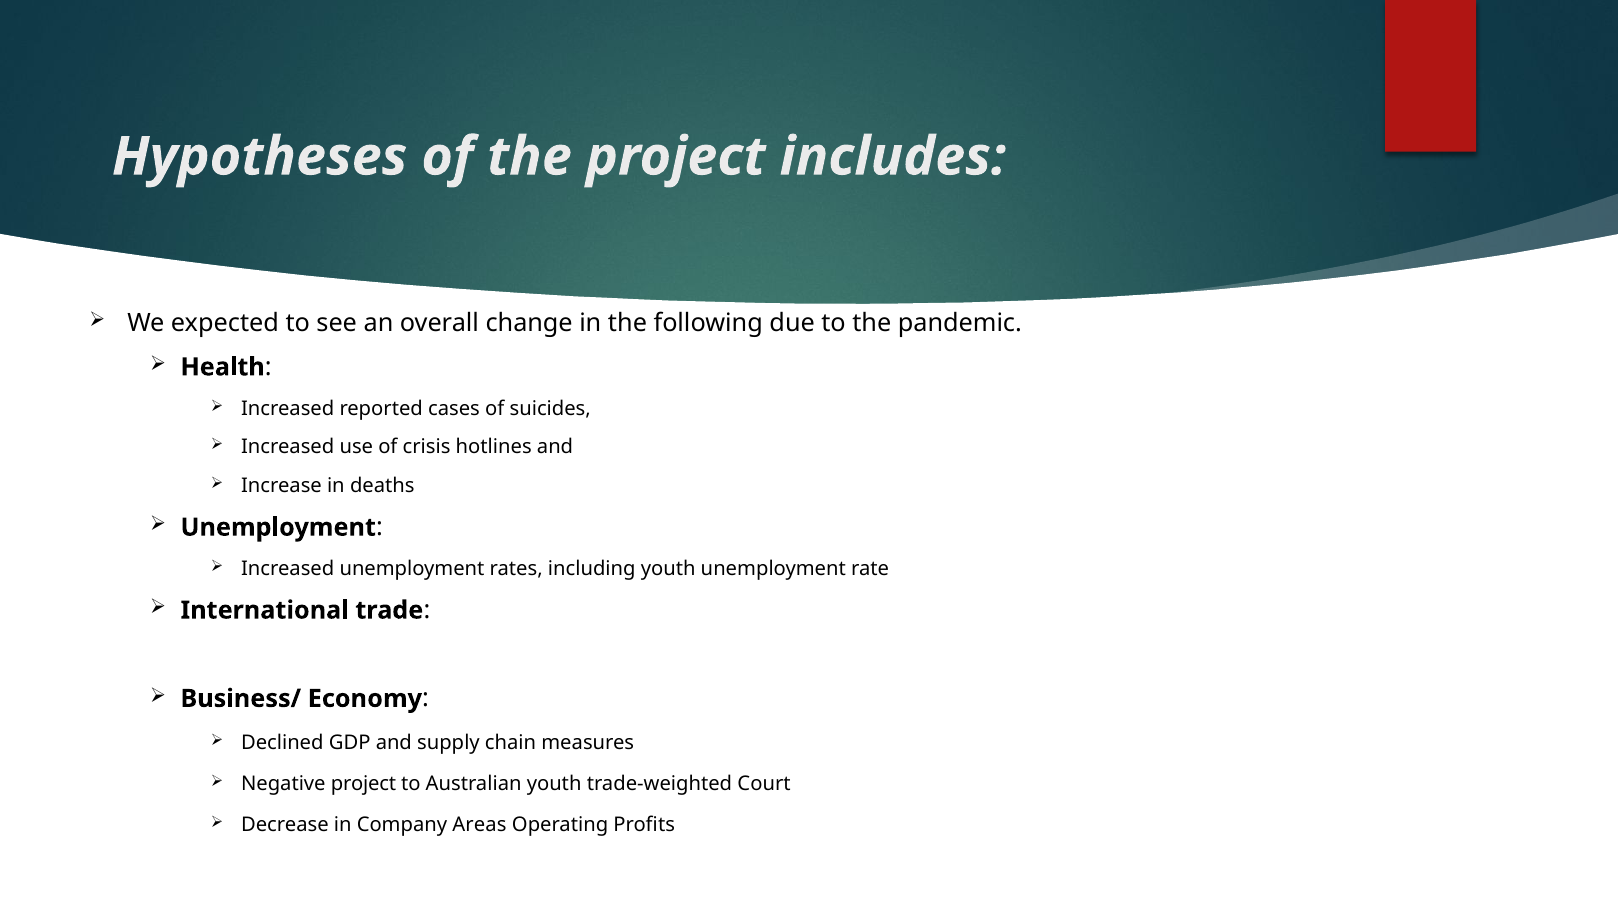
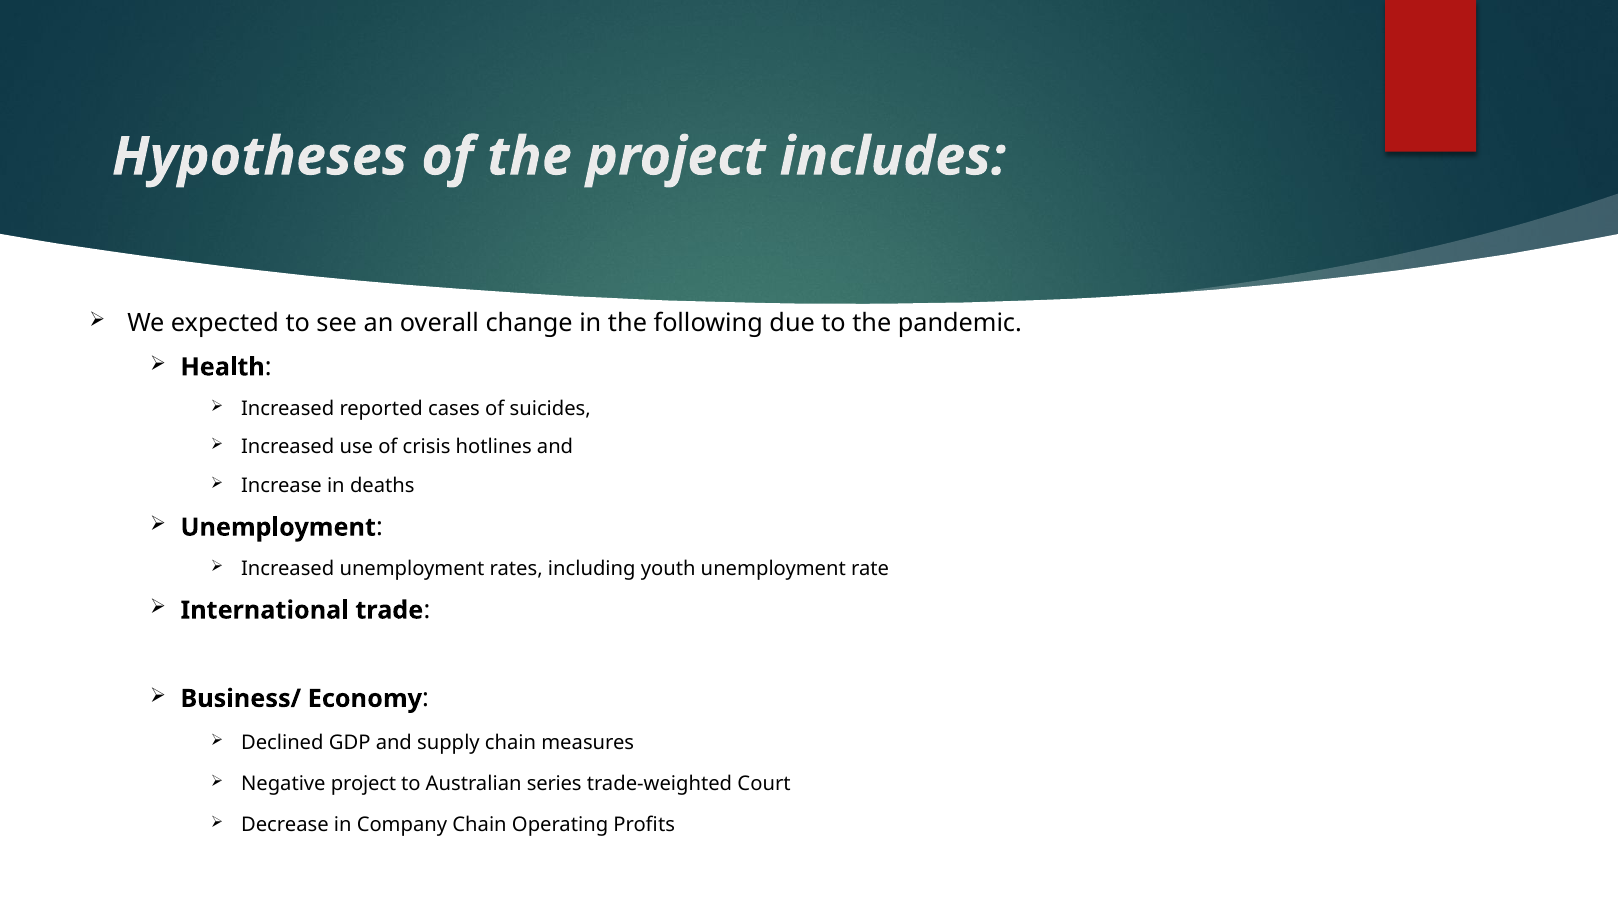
Australian youth: youth -> series
Company Areas: Areas -> Chain
